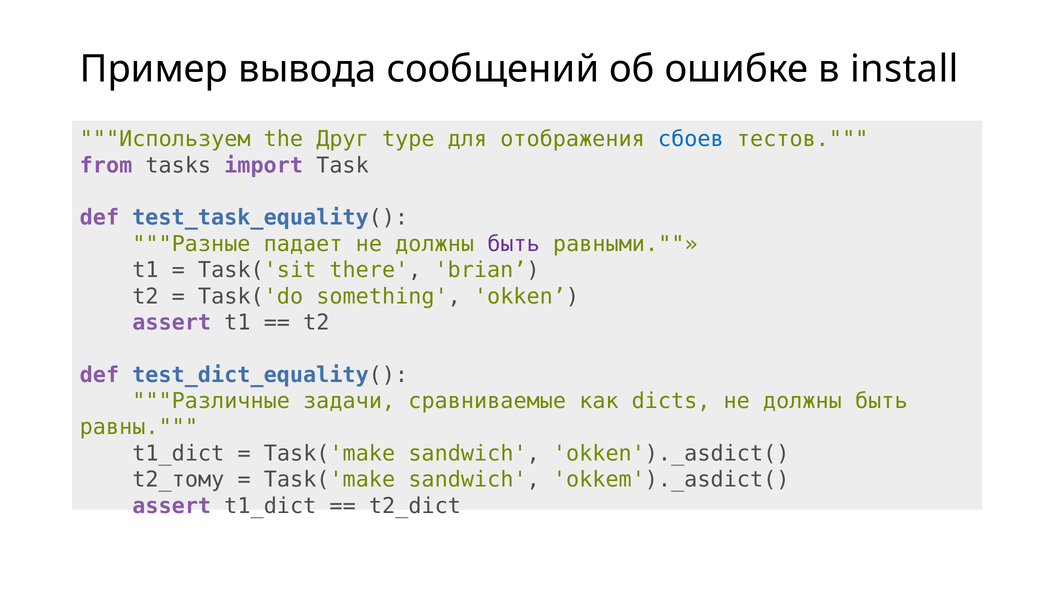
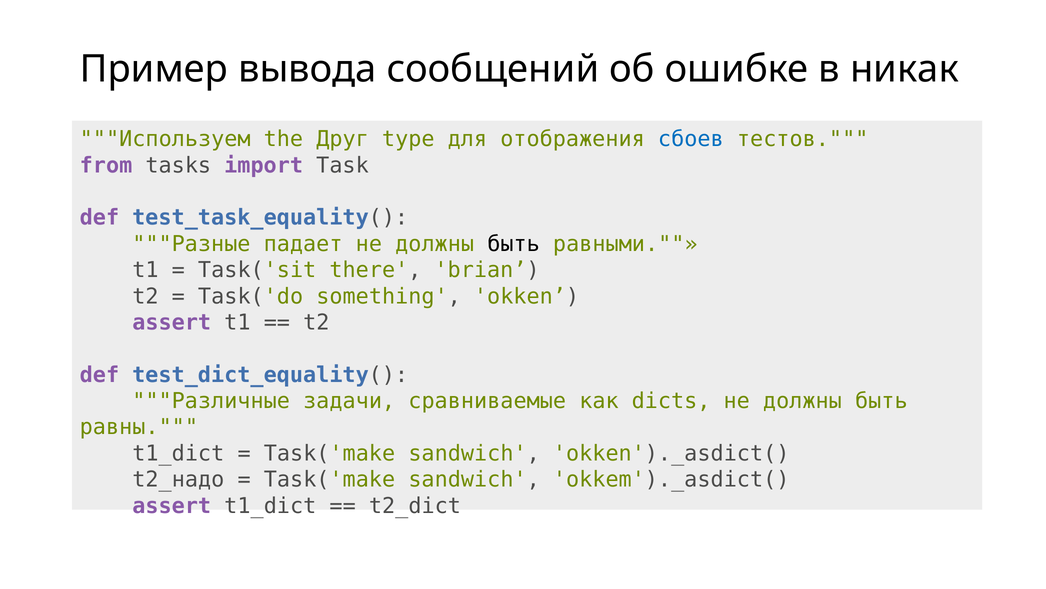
install: install -> никак
быть at (514, 244) colour: purple -> black
t2_тому: t2_тому -> t2_надо
